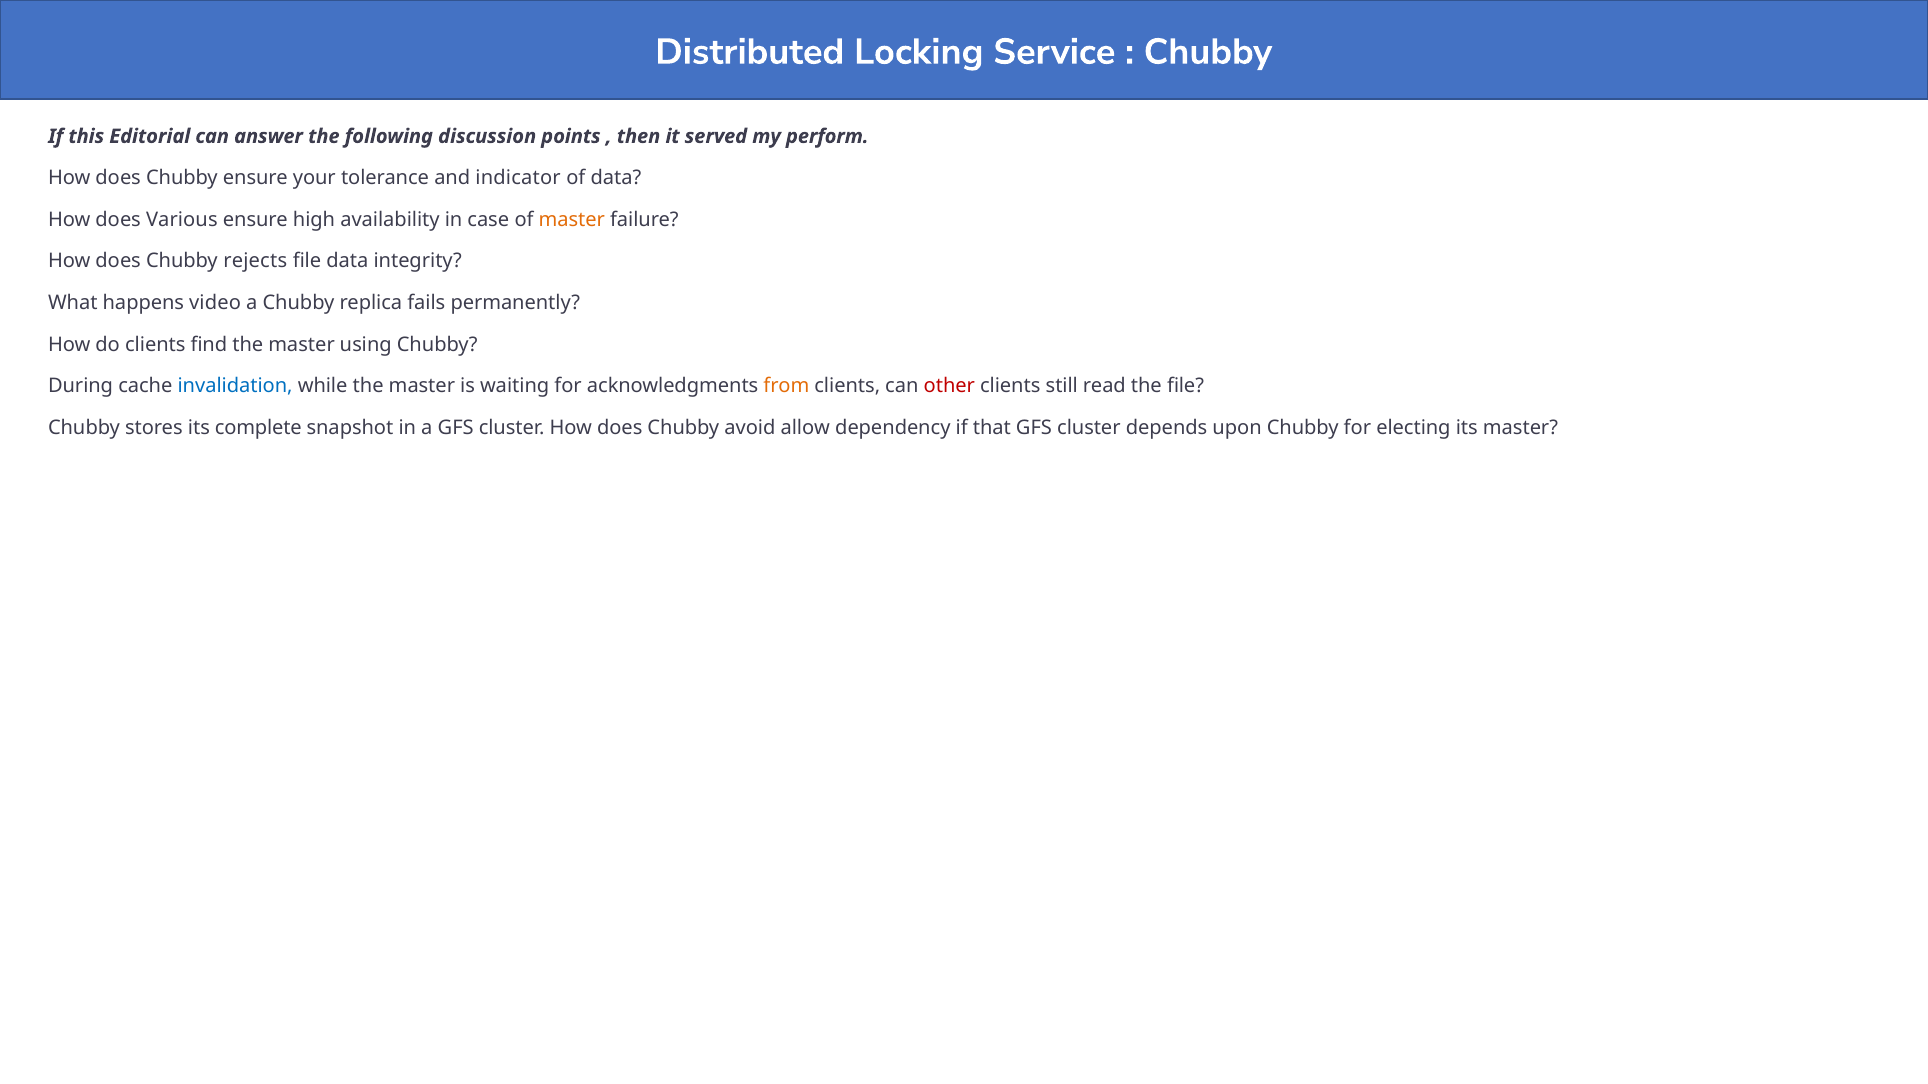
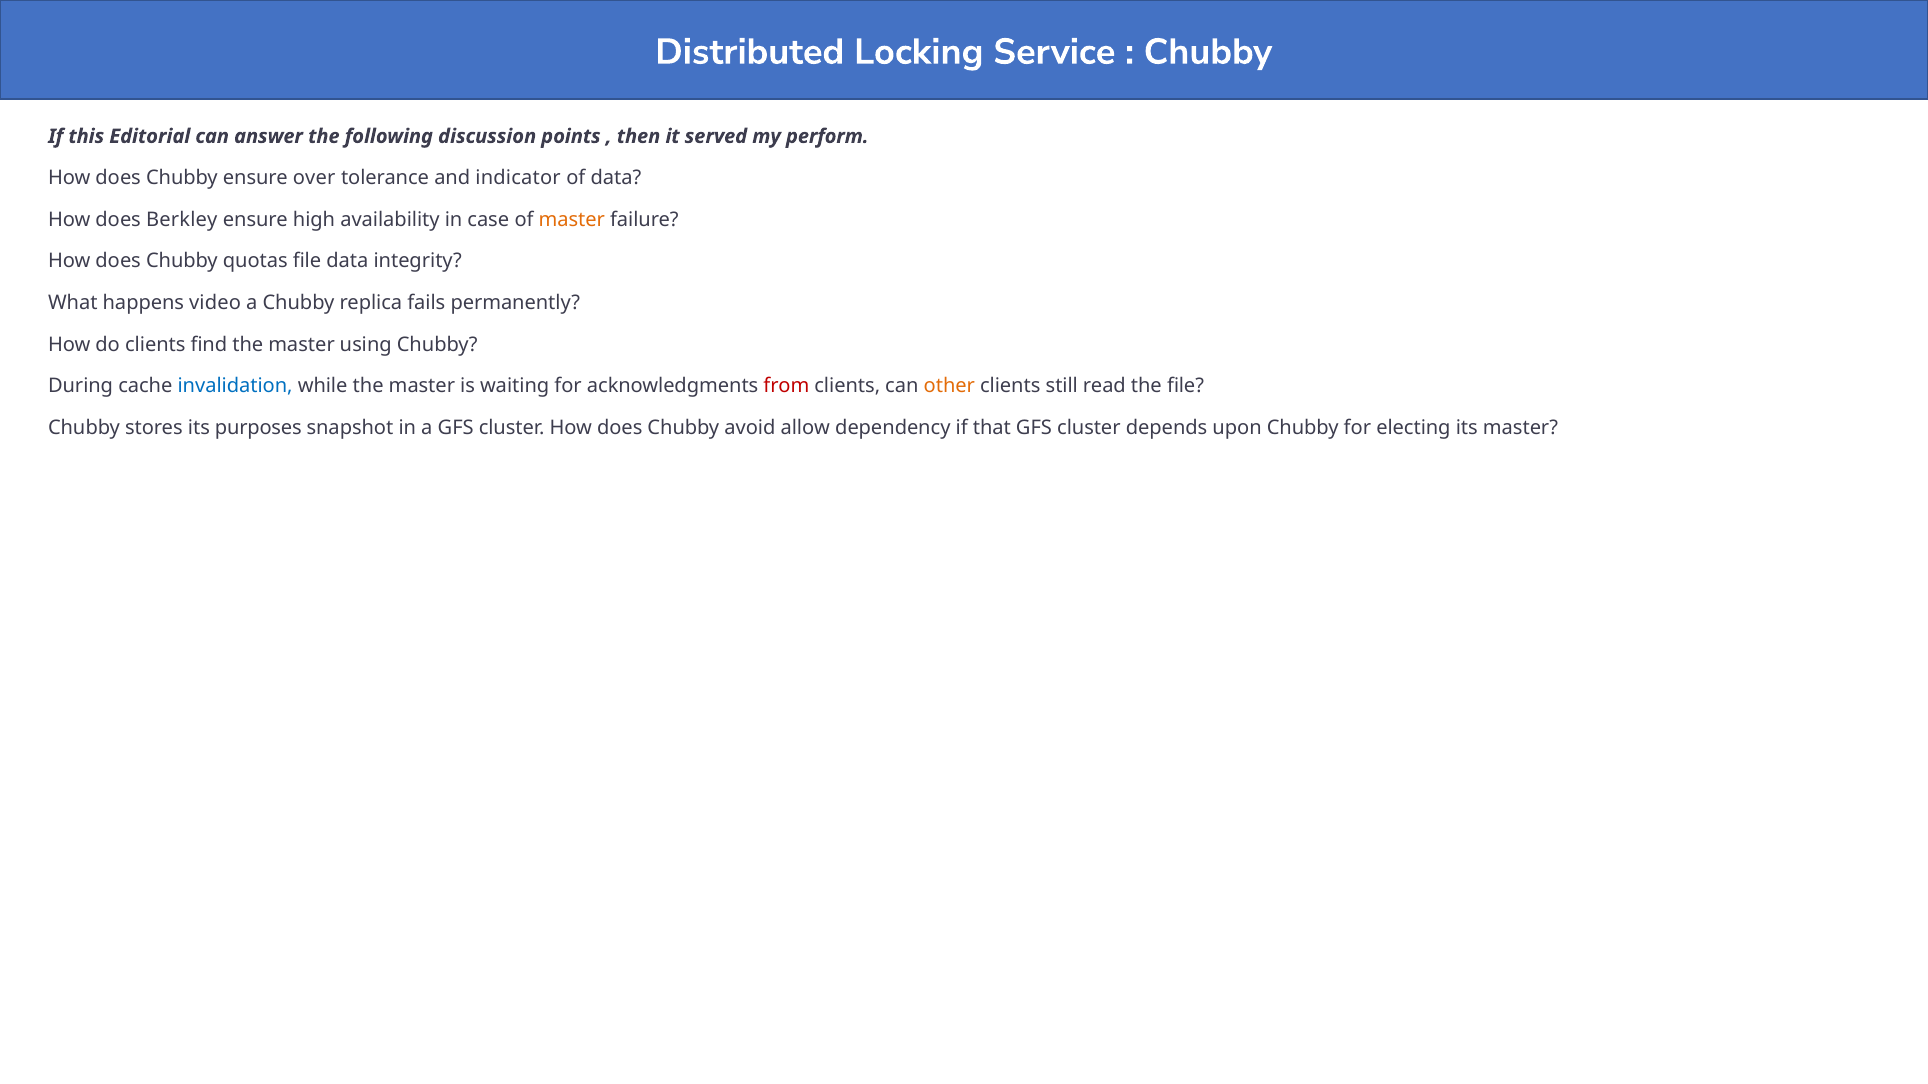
your: your -> over
Various: Various -> Berkley
rejects: rejects -> quotas
from colour: orange -> red
other colour: red -> orange
complete: complete -> purposes
